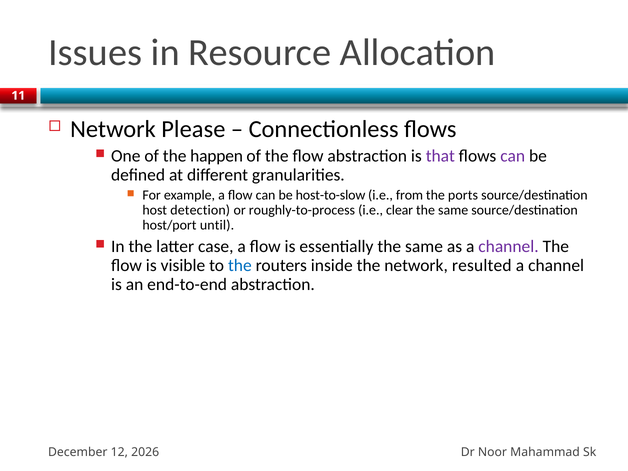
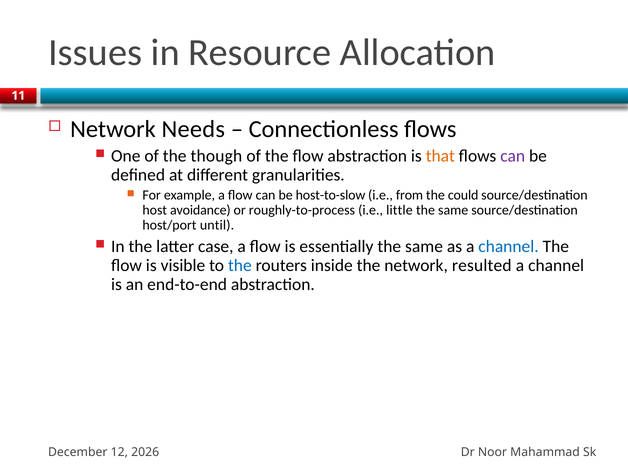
Please: Please -> Needs
happen: happen -> though
that colour: purple -> orange
ports: ports -> could
detection: detection -> avoidance
clear: clear -> little
channel at (509, 247) colour: purple -> blue
